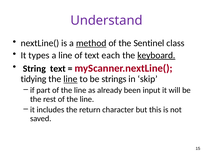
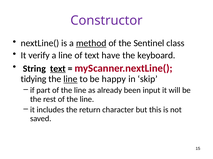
Understand: Understand -> Constructor
types: types -> verify
each: each -> have
keyboard underline: present -> none
text at (58, 69) underline: none -> present
strings: strings -> happy
